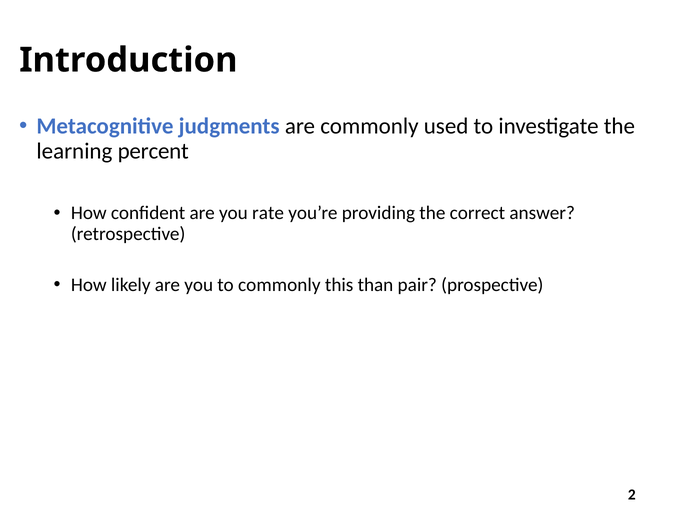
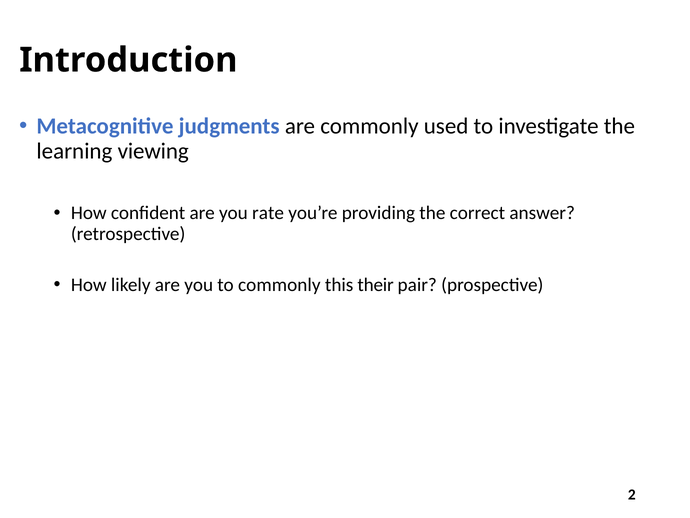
percent: percent -> viewing
than: than -> their
